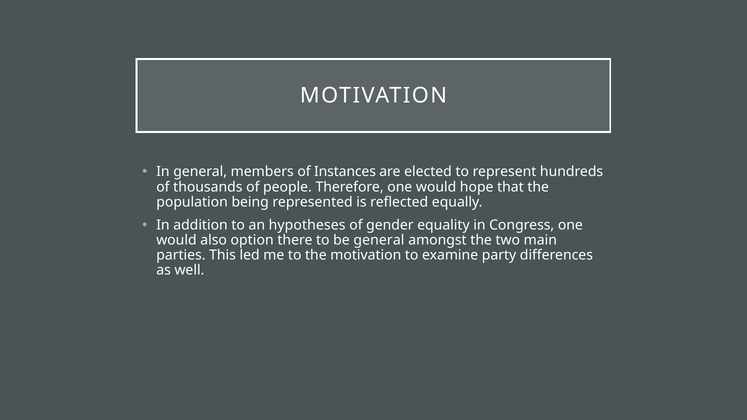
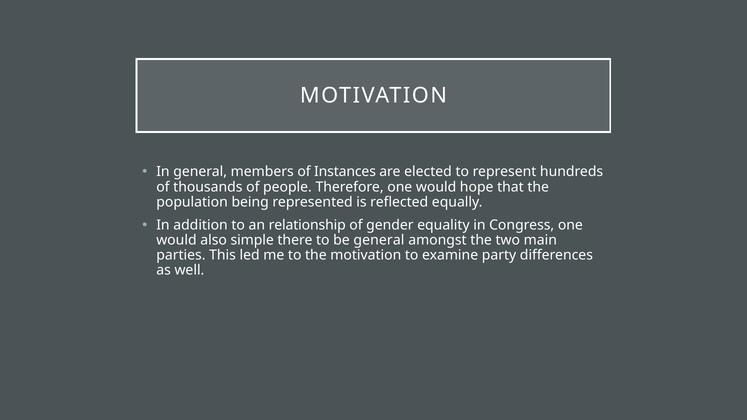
hypotheses: hypotheses -> relationship
option: option -> simple
